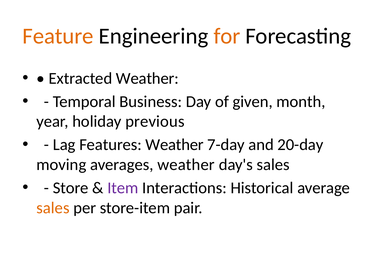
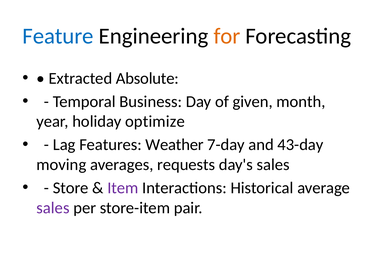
Feature colour: orange -> blue
Extracted Weather: Weather -> Absolute
previous: previous -> optimize
20-day: 20-day -> 43-day
averages weather: weather -> requests
sales at (53, 208) colour: orange -> purple
